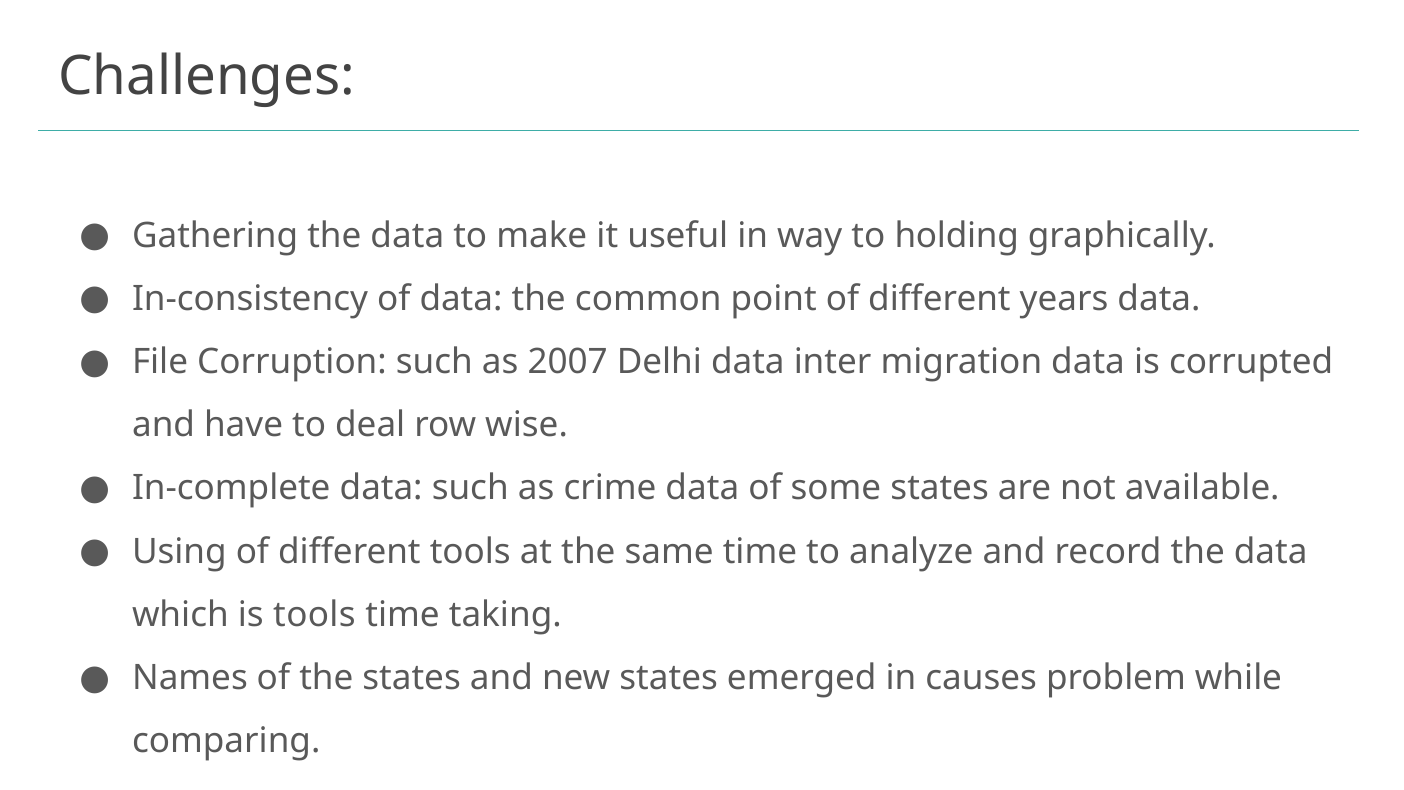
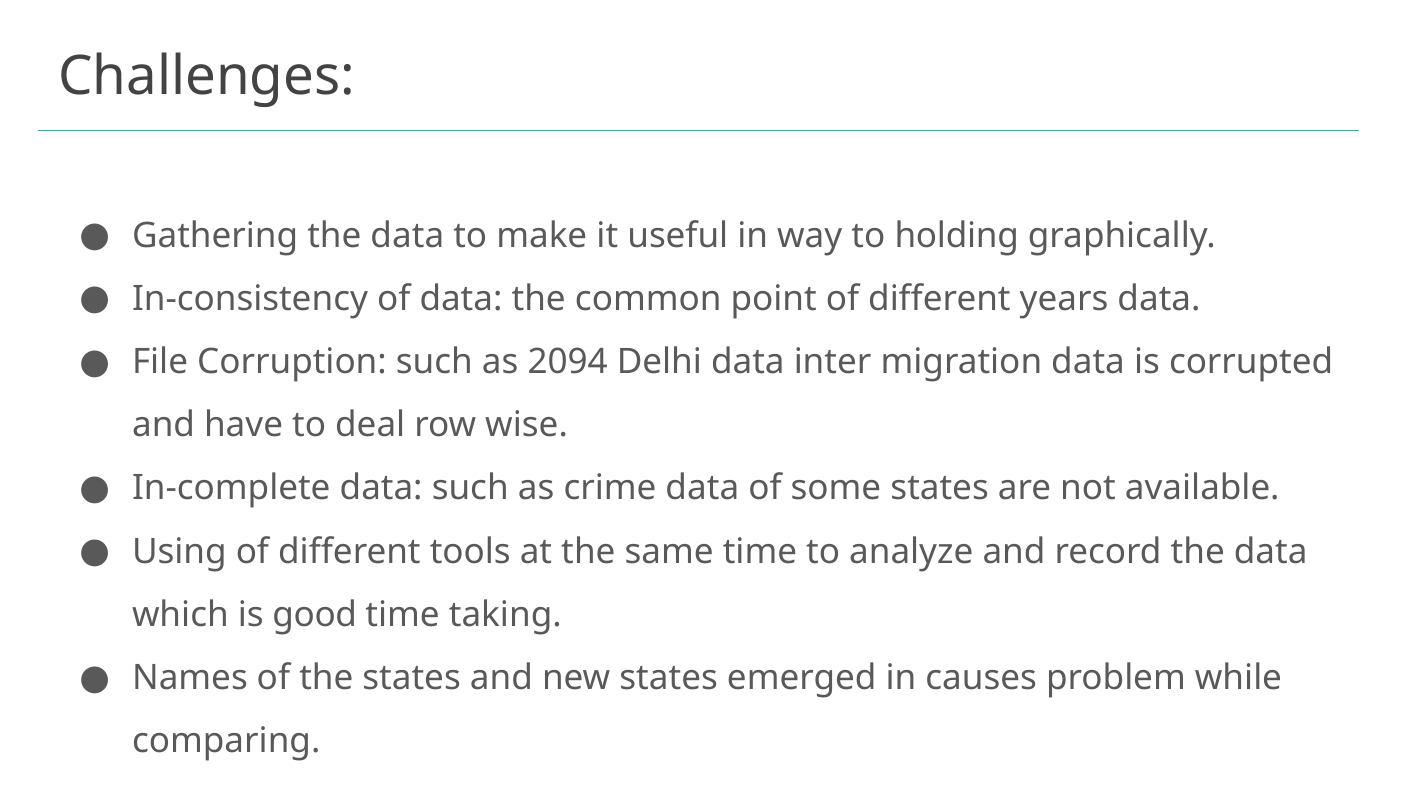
2007: 2007 -> 2094
is tools: tools -> good
